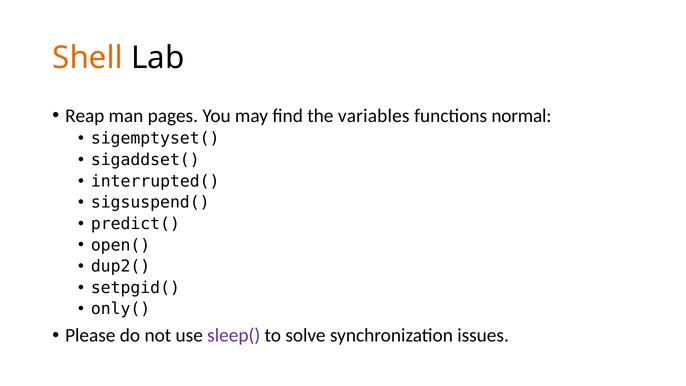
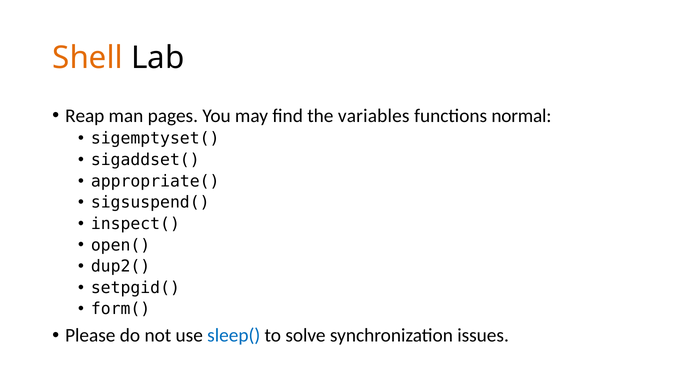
interrupted(: interrupted( -> appropriate(
predict(: predict( -> inspect(
only(: only( -> form(
sleep( colour: purple -> blue
